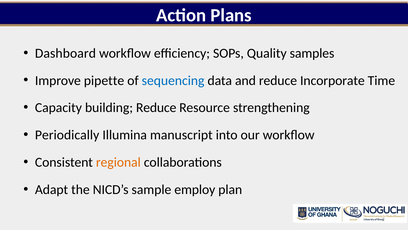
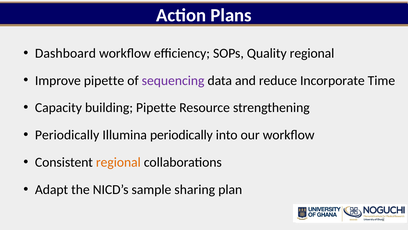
Quality samples: samples -> regional
sequencing colour: blue -> purple
building Reduce: Reduce -> Pipette
Illumina manuscript: manuscript -> periodically
employ: employ -> sharing
